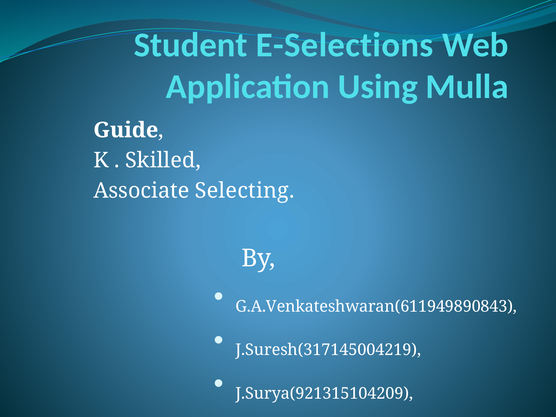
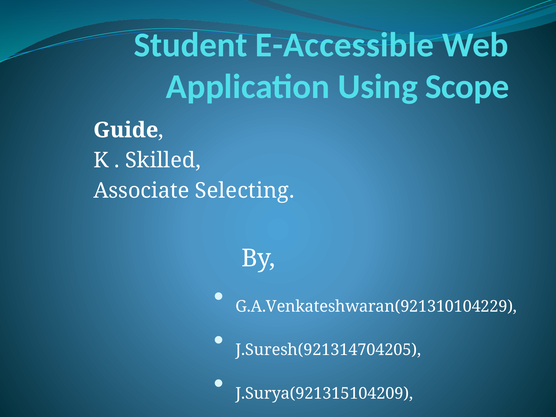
E-Selections: E-Selections -> E-Accessible
Mulla: Mulla -> Scope
G.A.Venkateshwaran(611949890843: G.A.Venkateshwaran(611949890843 -> G.A.Venkateshwaran(921310104229
J.Suresh(317145004219: J.Suresh(317145004219 -> J.Suresh(921314704205
